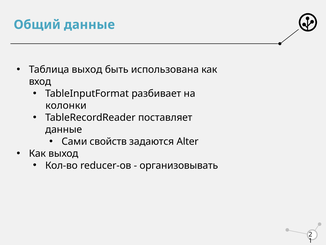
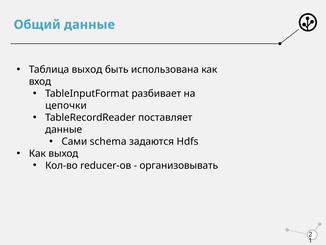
колонки: колонки -> цепочки
свойств: свойств -> schema
Alter: Alter -> Hdfs
